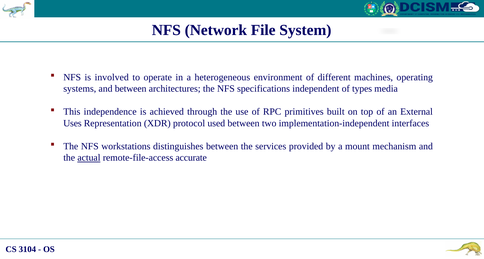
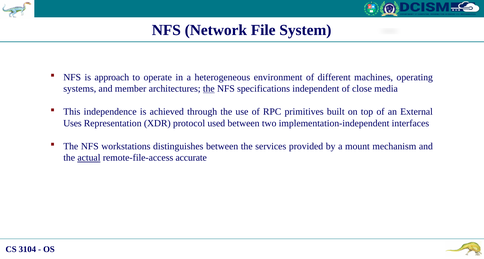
involved: involved -> approach
and between: between -> member
the at (209, 89) underline: none -> present
types: types -> close
